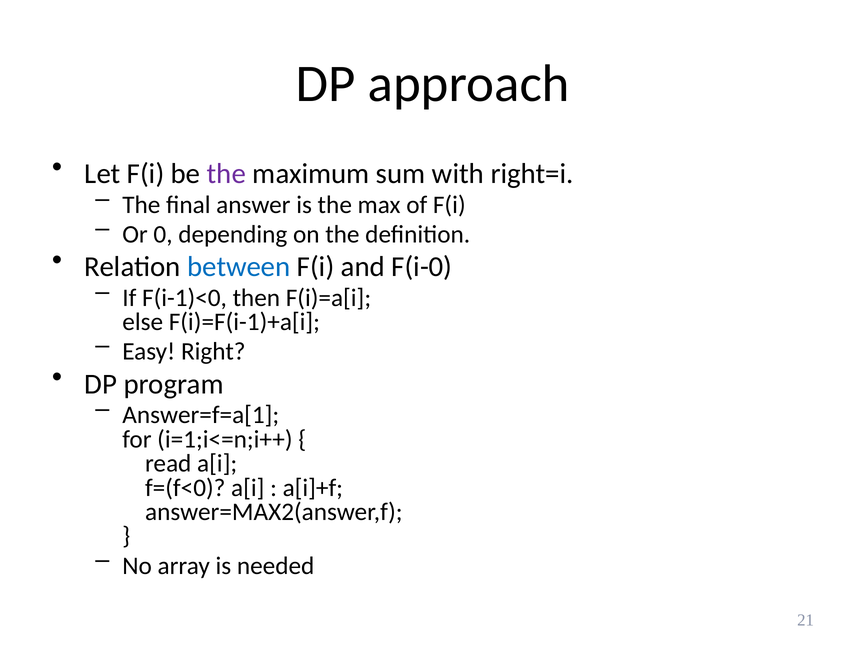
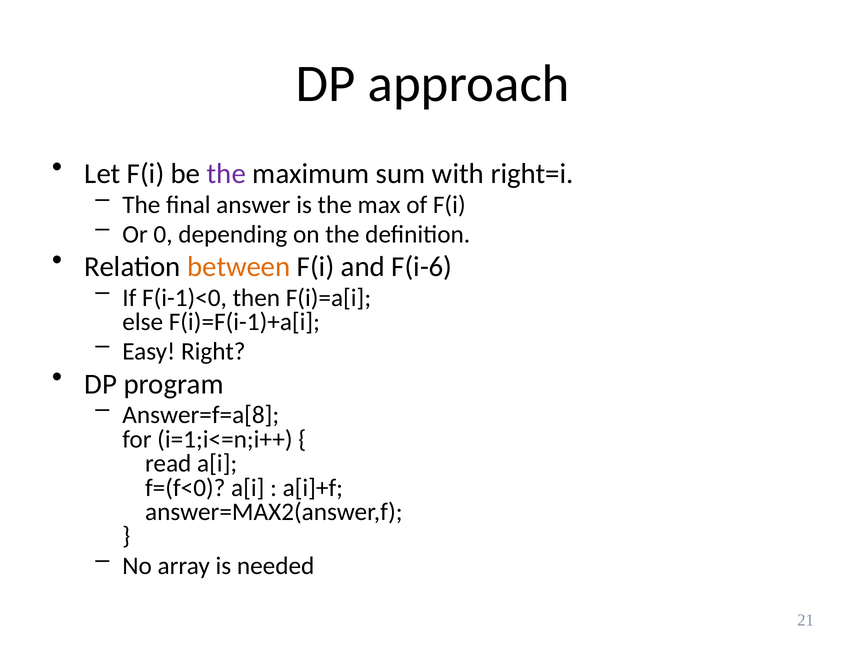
between colour: blue -> orange
F(i-0: F(i-0 -> F(i-6
Answer=f=a[1: Answer=f=a[1 -> Answer=f=a[8
